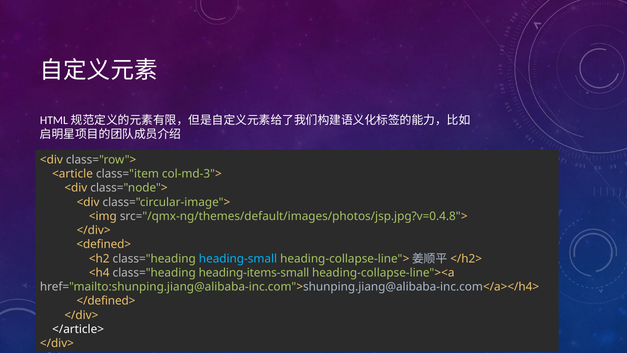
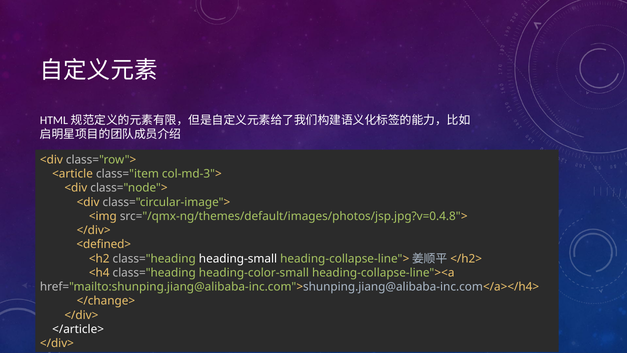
heading-small colour: light blue -> white
heading-items-small: heading-items-small -> heading-color-small
</defined>: </defined> -> </change>
